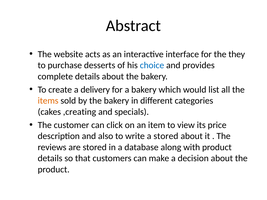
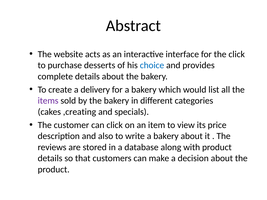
the they: they -> click
items colour: orange -> purple
write a stored: stored -> bakery
